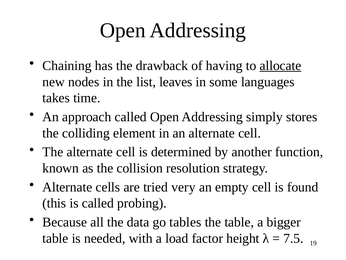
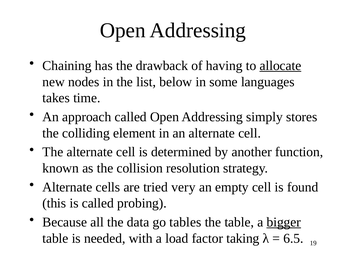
leaves: leaves -> below
bigger underline: none -> present
height: height -> taking
7.5: 7.5 -> 6.5
